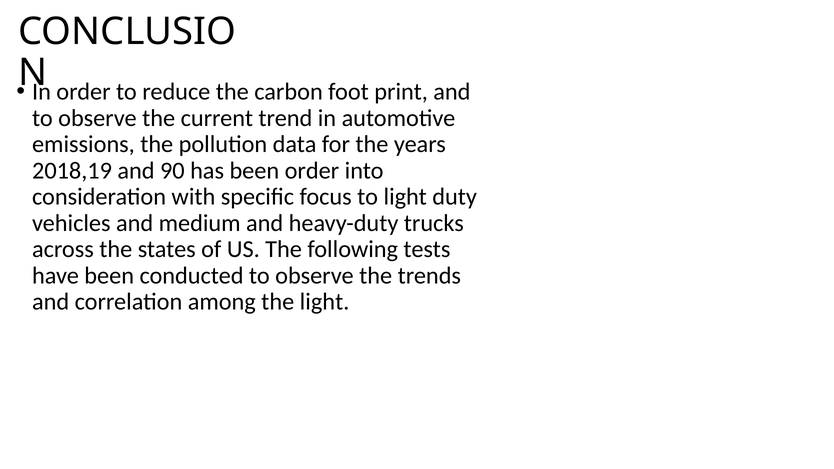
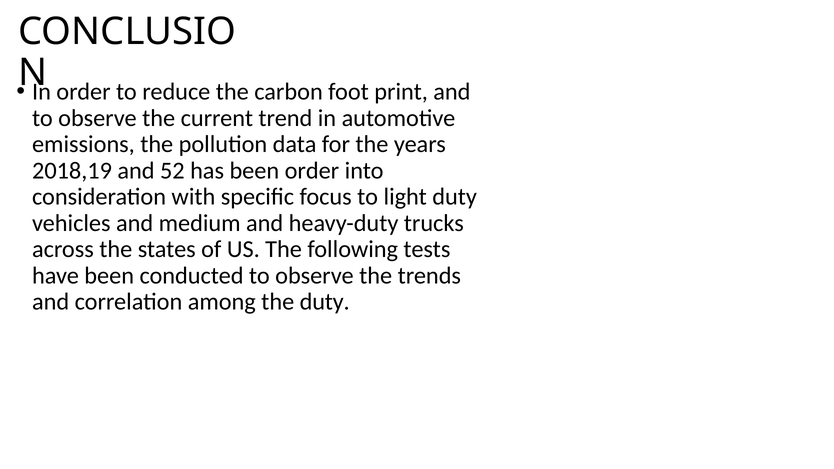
90: 90 -> 52
the light: light -> duty
